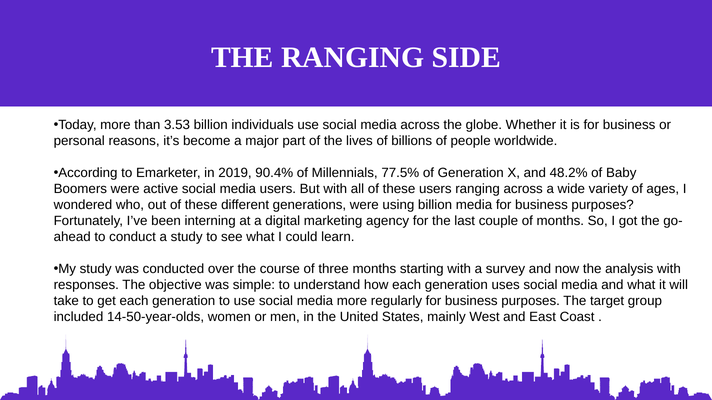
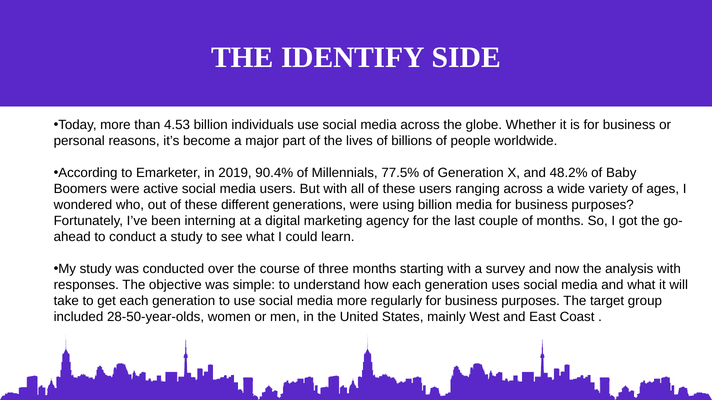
THE RANGING: RANGING -> IDENTIFY
3.53: 3.53 -> 4.53
14-50-year-olds: 14-50-year-olds -> 28-50-year-olds
